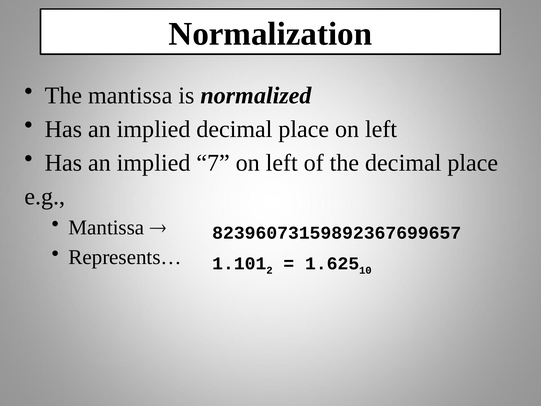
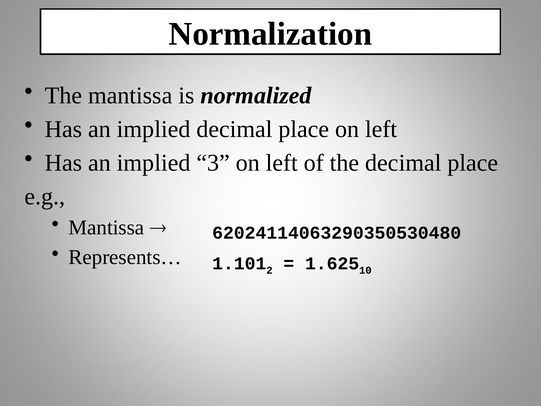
7: 7 -> 3
82396073159892367699657: 82396073159892367699657 -> 62024114063290350530480
